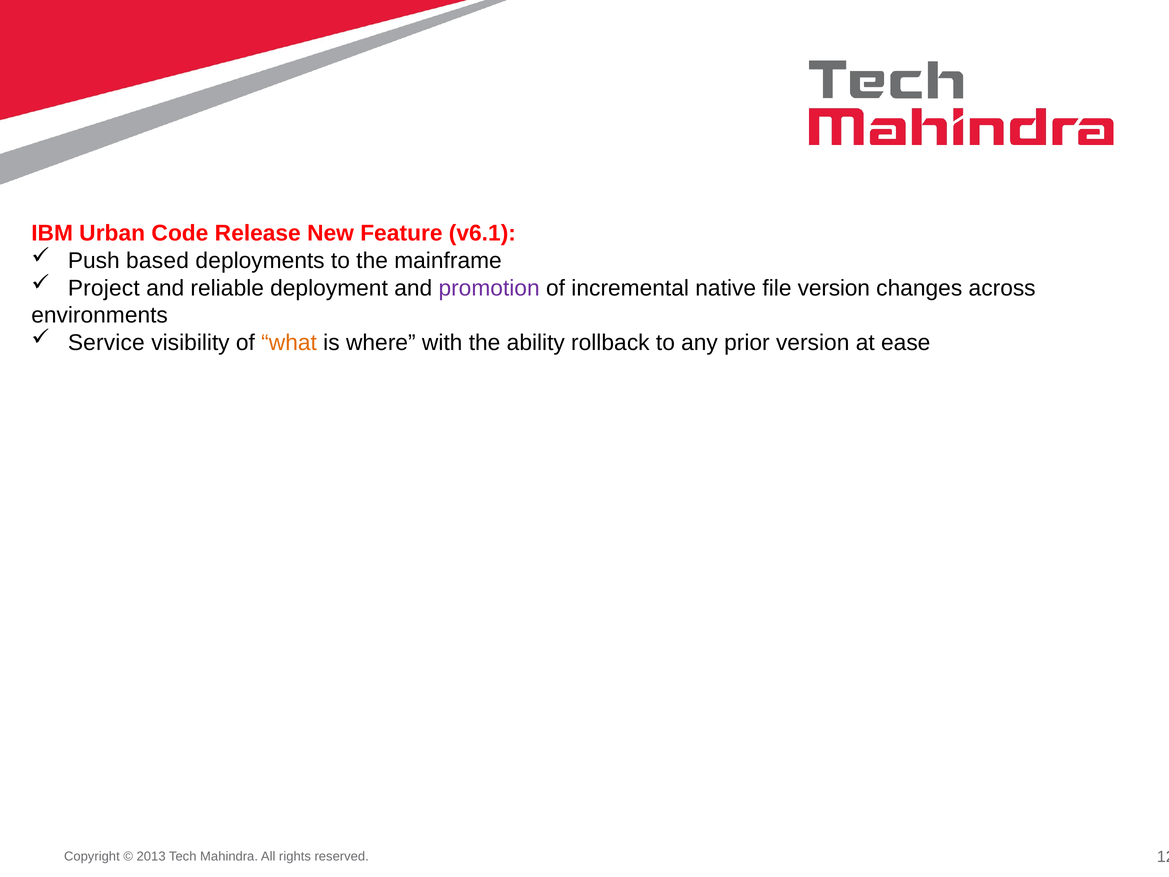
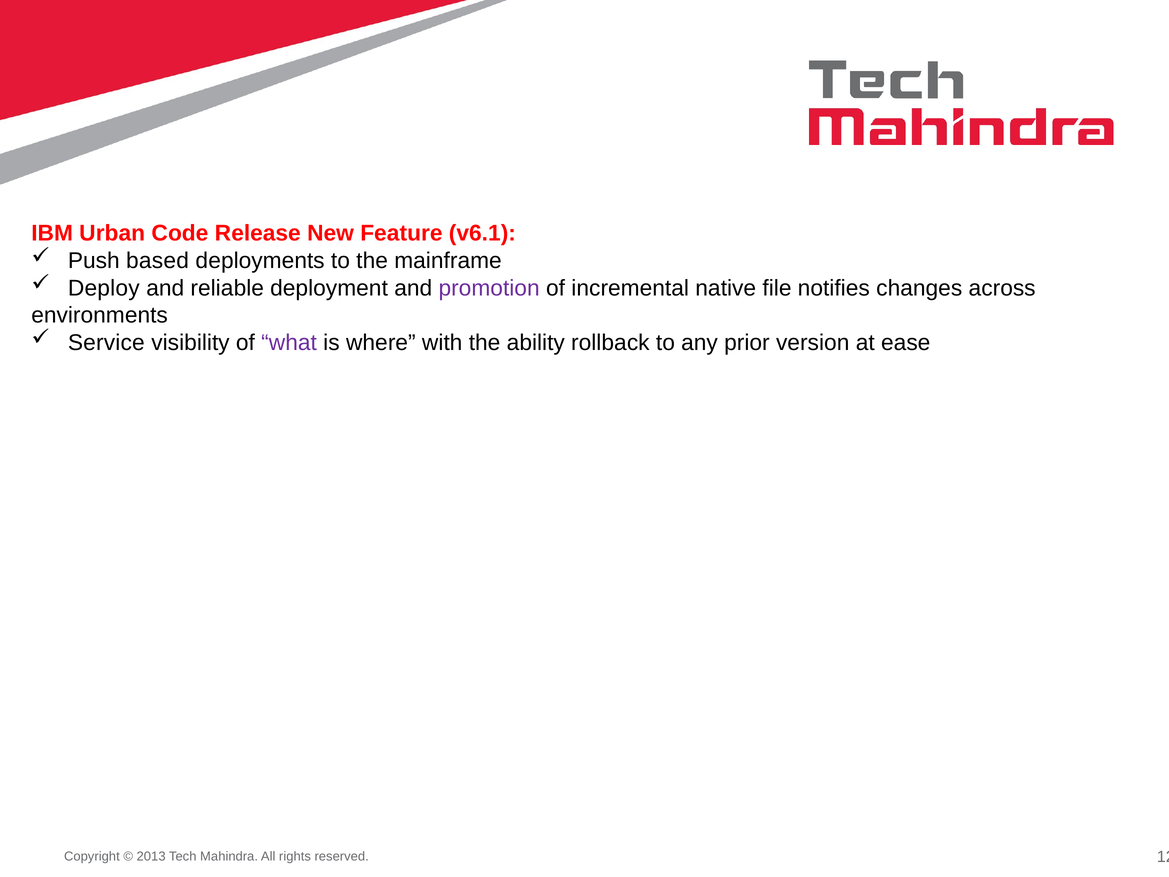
Project: Project -> Deploy
file version: version -> notifies
what colour: orange -> purple
